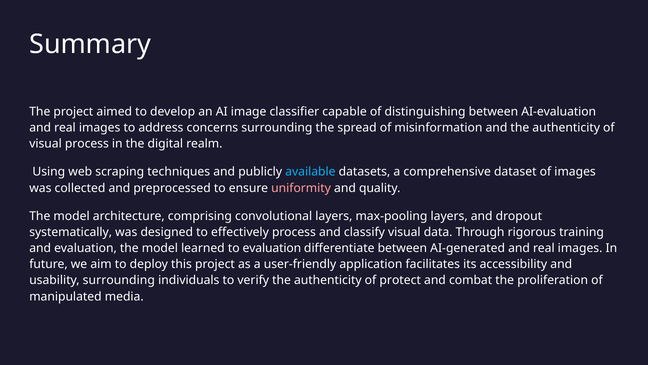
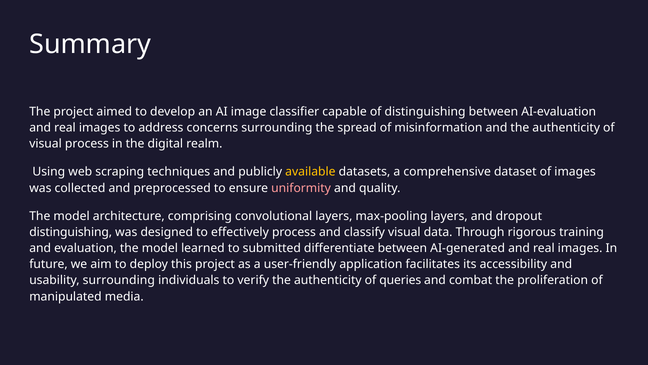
available colour: light blue -> yellow
systematically at (71, 232): systematically -> distinguishing
to evaluation: evaluation -> submitted
protect: protect -> queries
